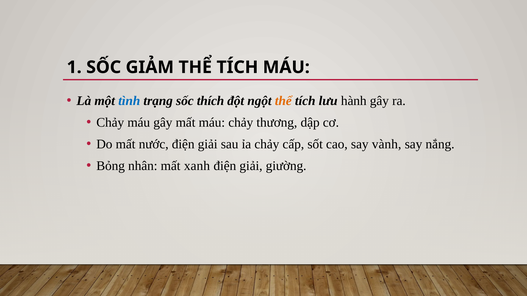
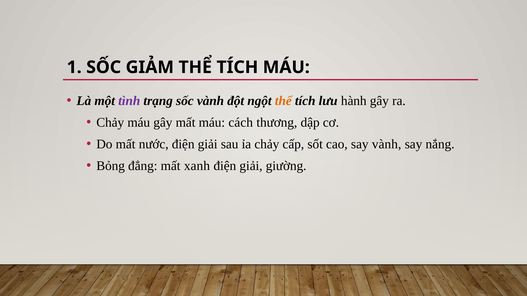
tình colour: blue -> purple
sốc thích: thích -> vành
máu chảy: chảy -> cách
nhân: nhân -> đẳng
